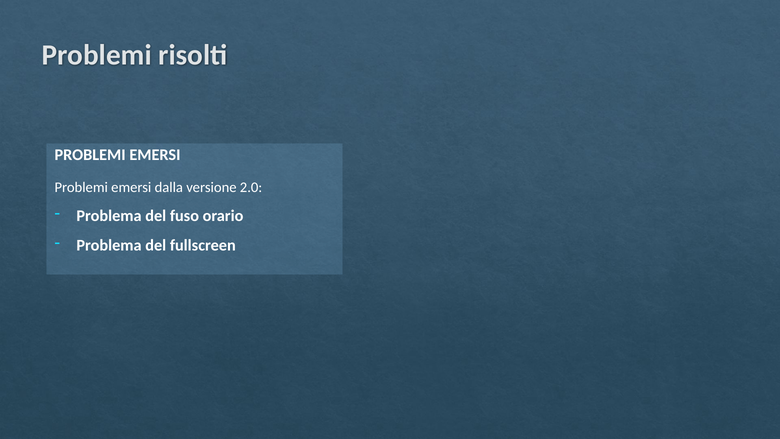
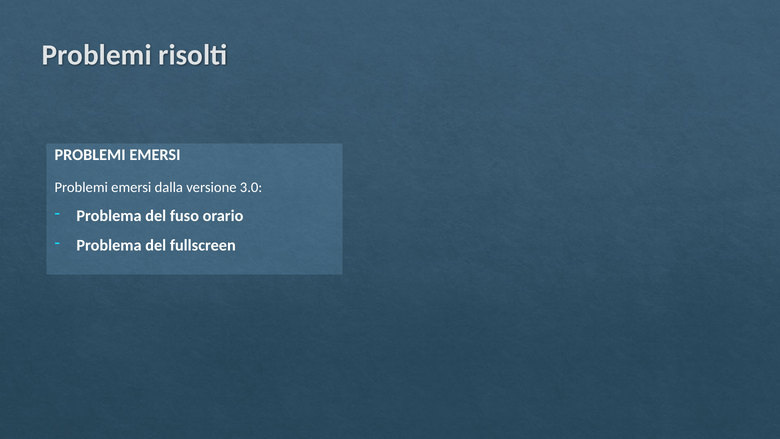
2.0: 2.0 -> 3.0
